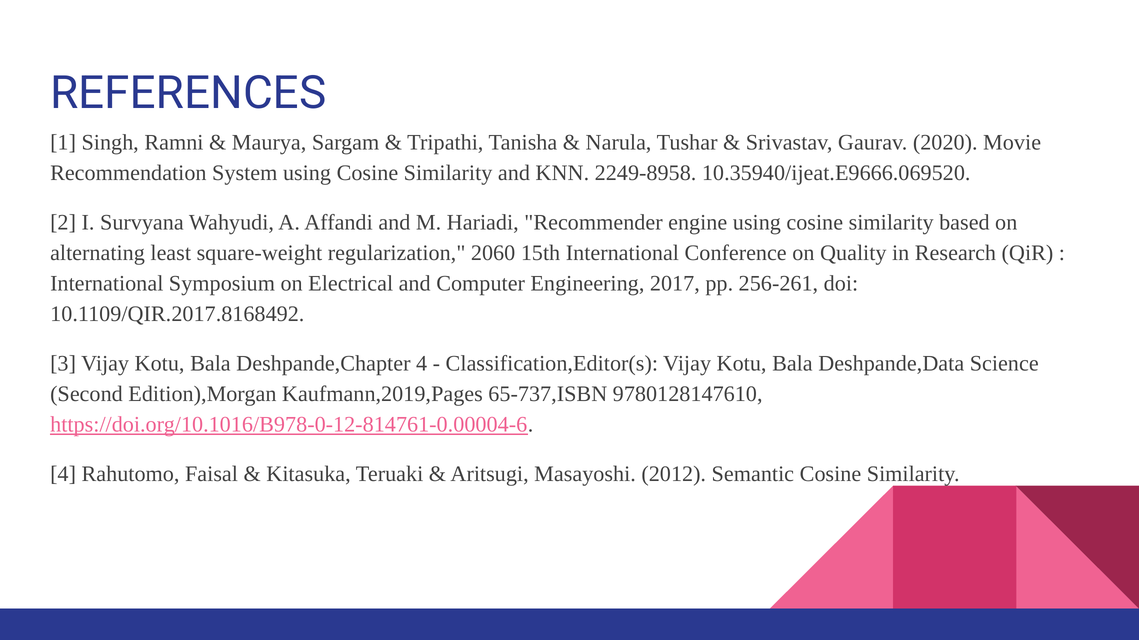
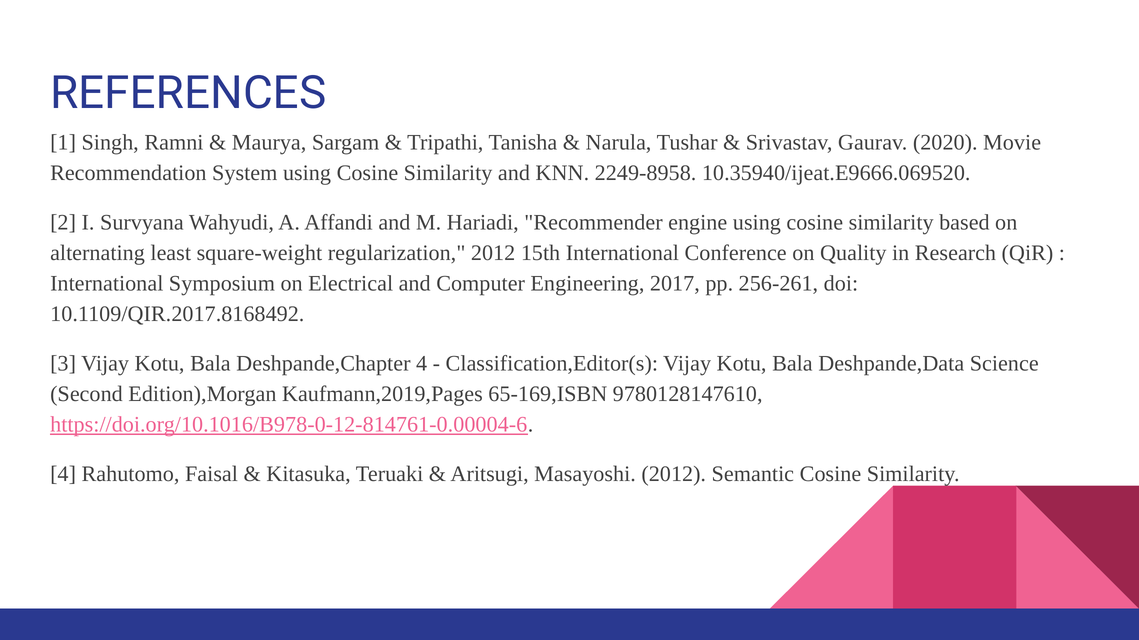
regularization 2060: 2060 -> 2012
65-737,ISBN: 65-737,ISBN -> 65-169,ISBN
